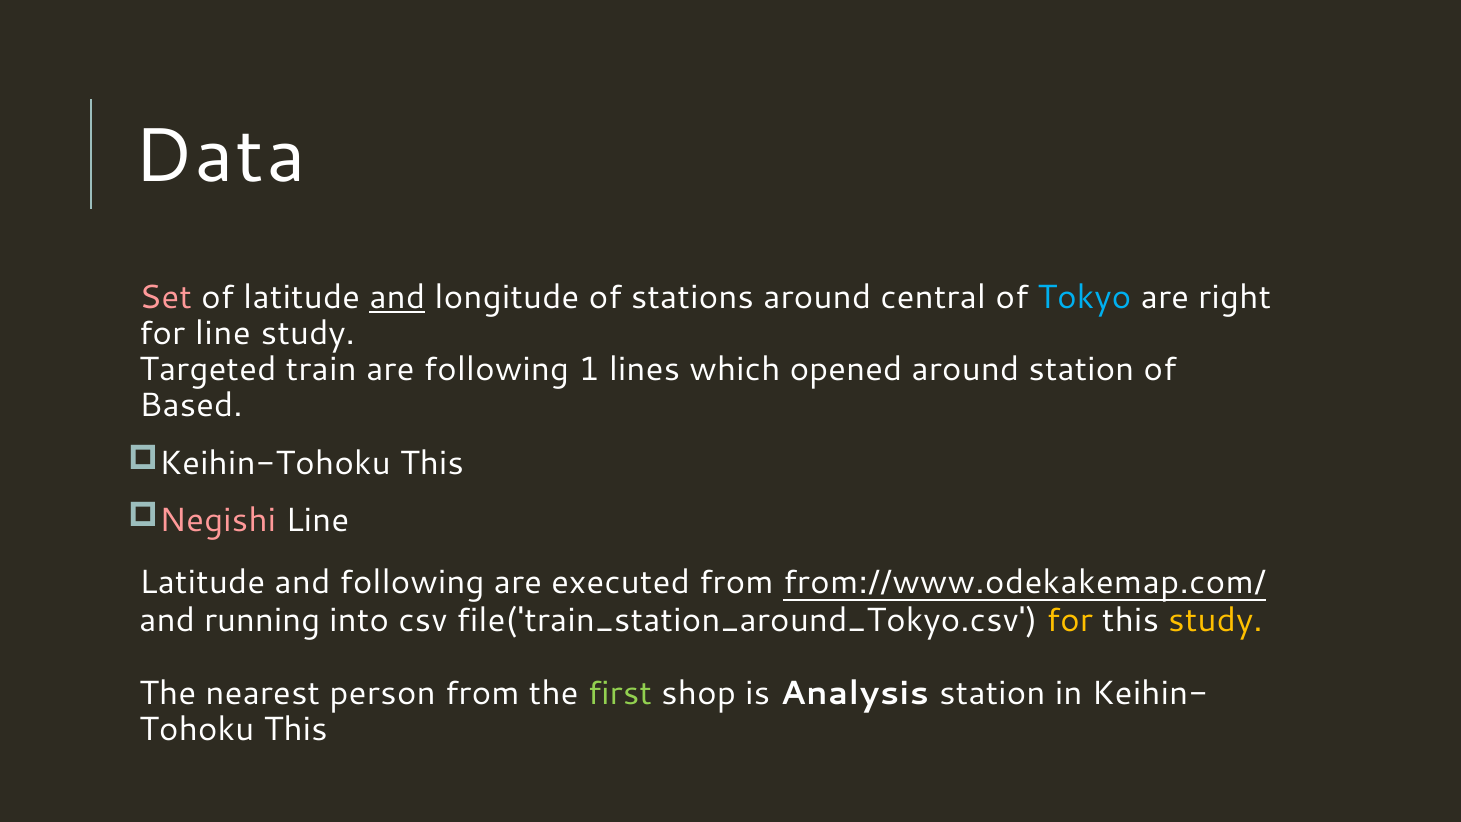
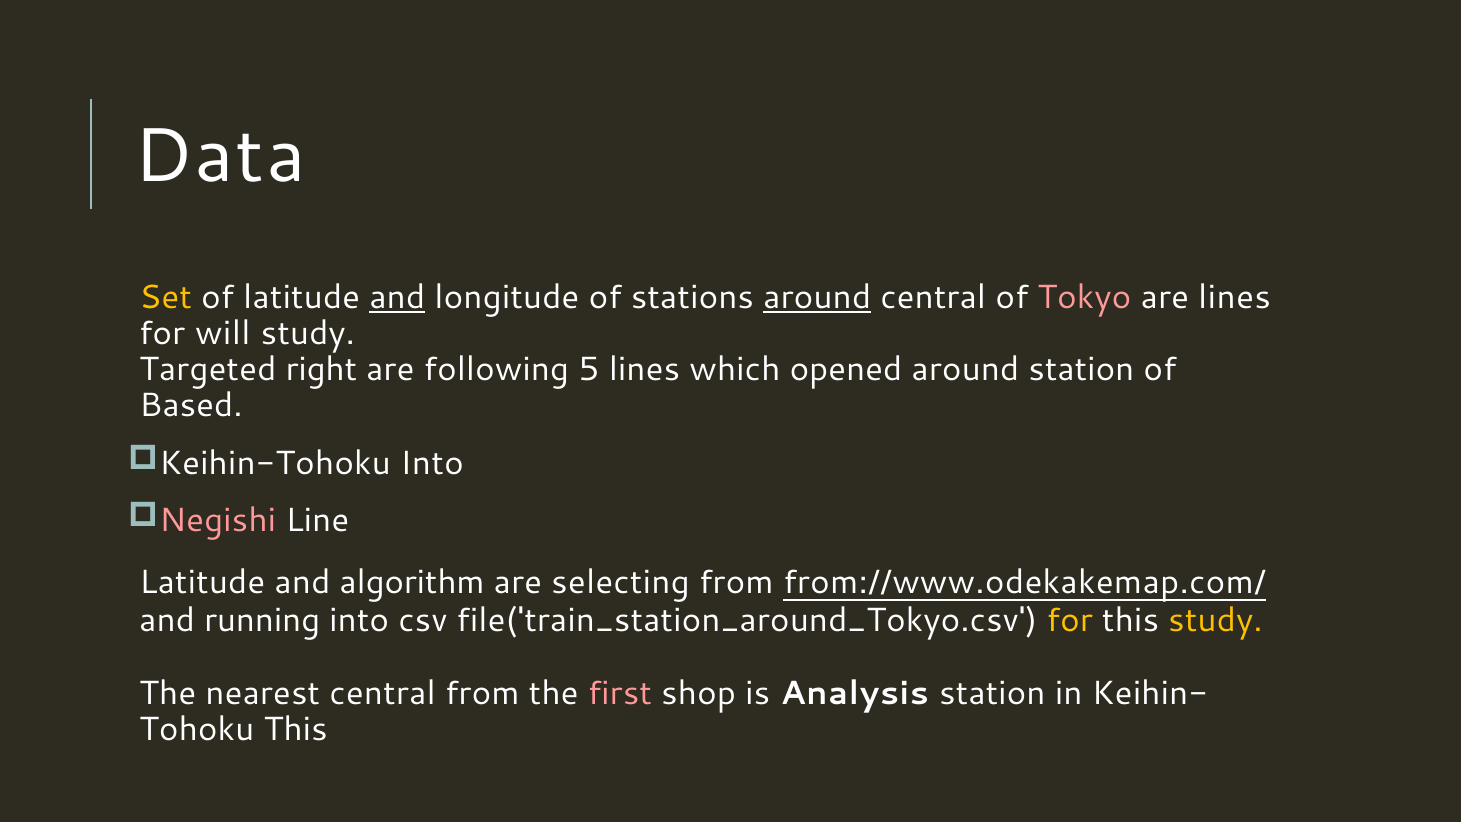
Set colour: pink -> yellow
around at (817, 297) underline: none -> present
Tokyo colour: light blue -> pink
are right: right -> lines
for line: line -> will
train: train -> right
1: 1 -> 5
Keihin-Tohoku This: This -> Into
and following: following -> algorithm
executed: executed -> selecting
nearest person: person -> central
first colour: light green -> pink
